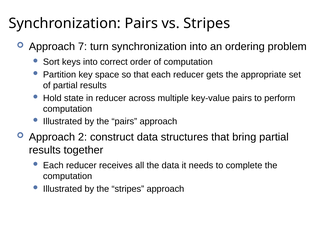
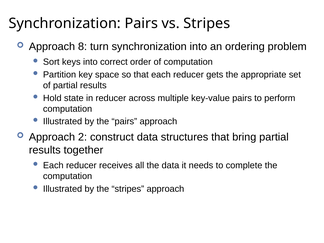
7: 7 -> 8
